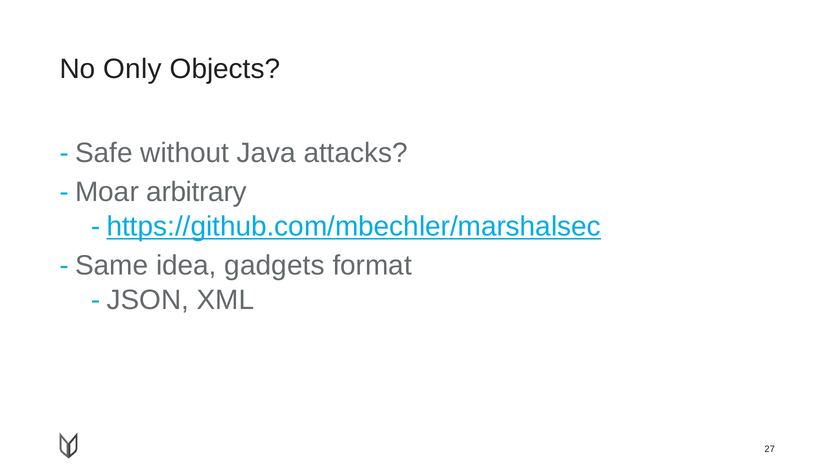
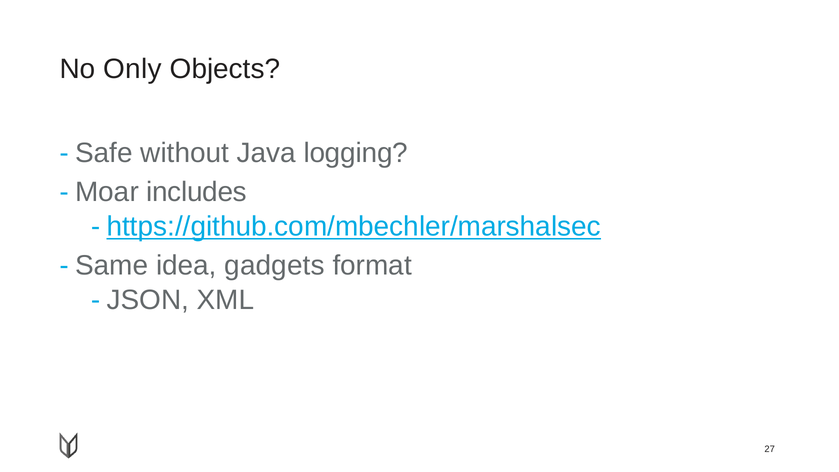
attacks: attacks -> logging
arbitrary: arbitrary -> includes
